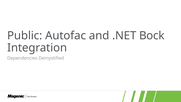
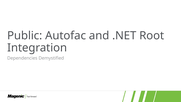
Bock: Bock -> Root
